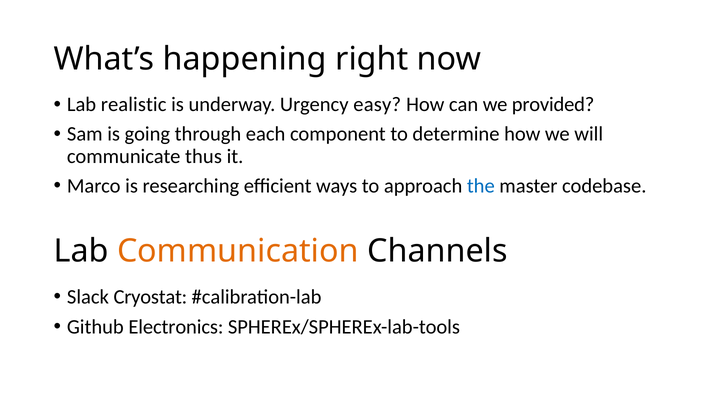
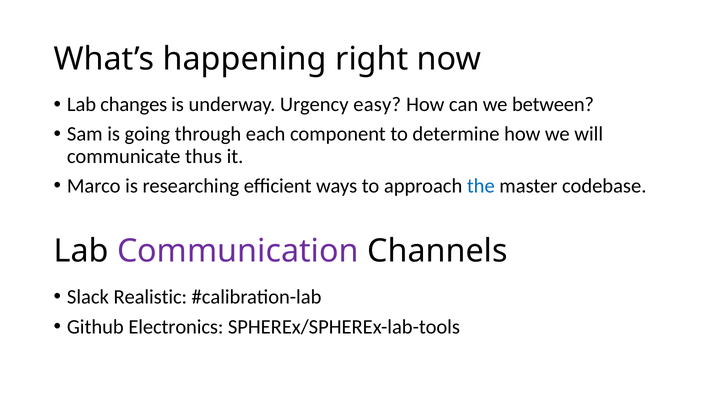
realistic: realistic -> changes
provided: provided -> between
Communication colour: orange -> purple
Cryostat: Cryostat -> Realistic
